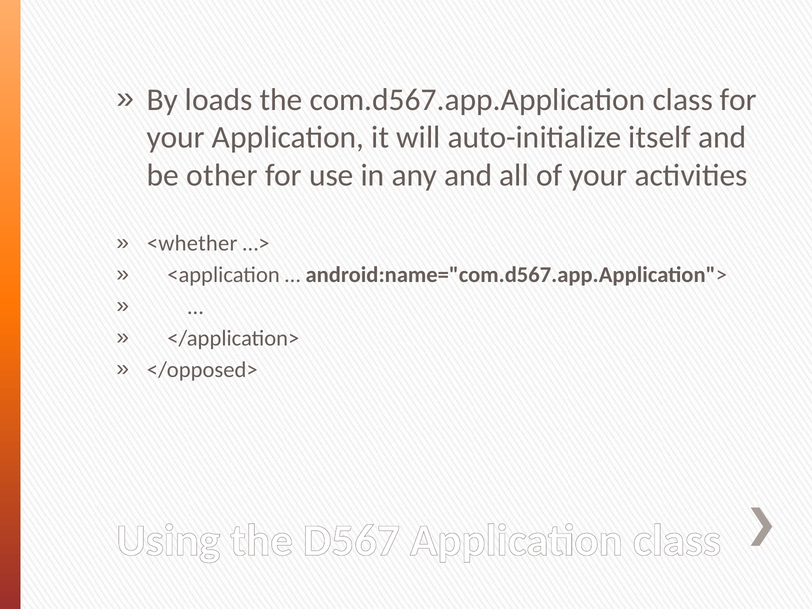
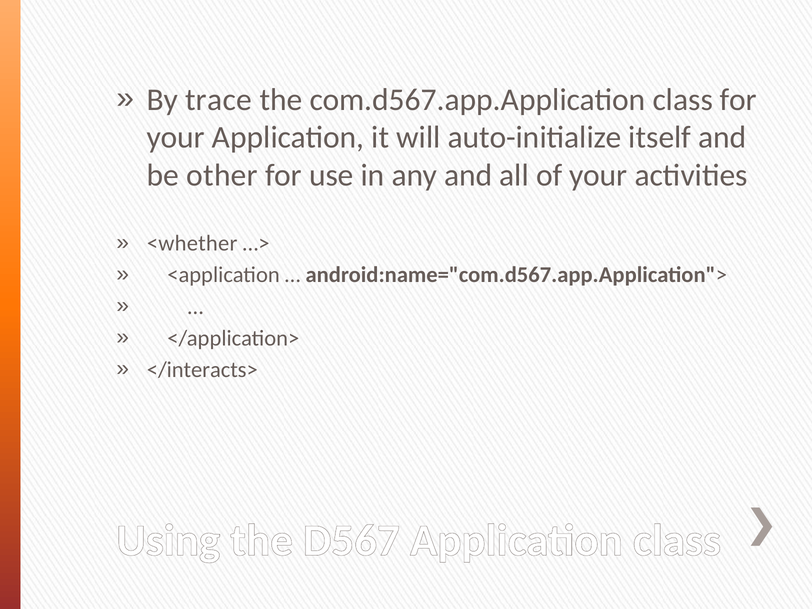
loads: loads -> trace
</opposed>: </opposed> -> </interacts>
